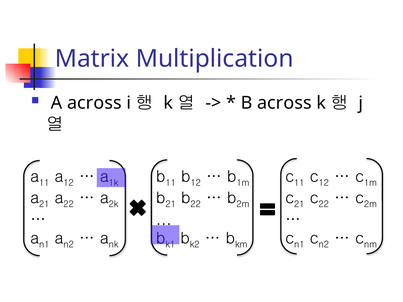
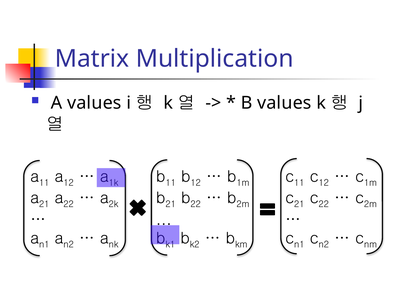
A across: across -> values
B across: across -> values
